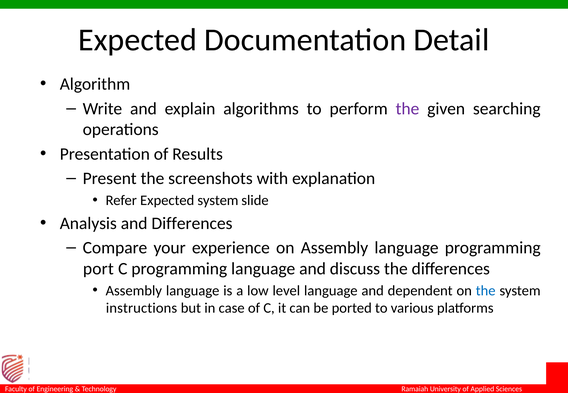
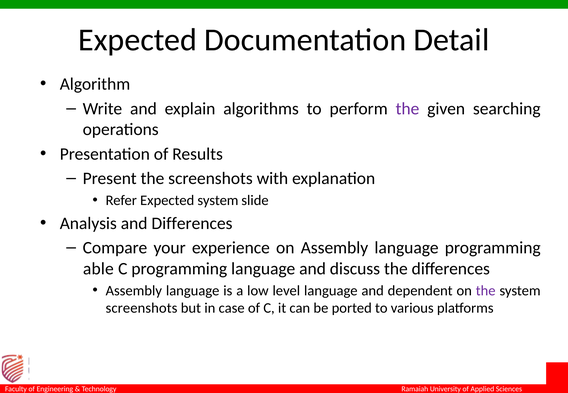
port: port -> able
the at (486, 291) colour: blue -> purple
instructions at (142, 308): instructions -> screenshots
